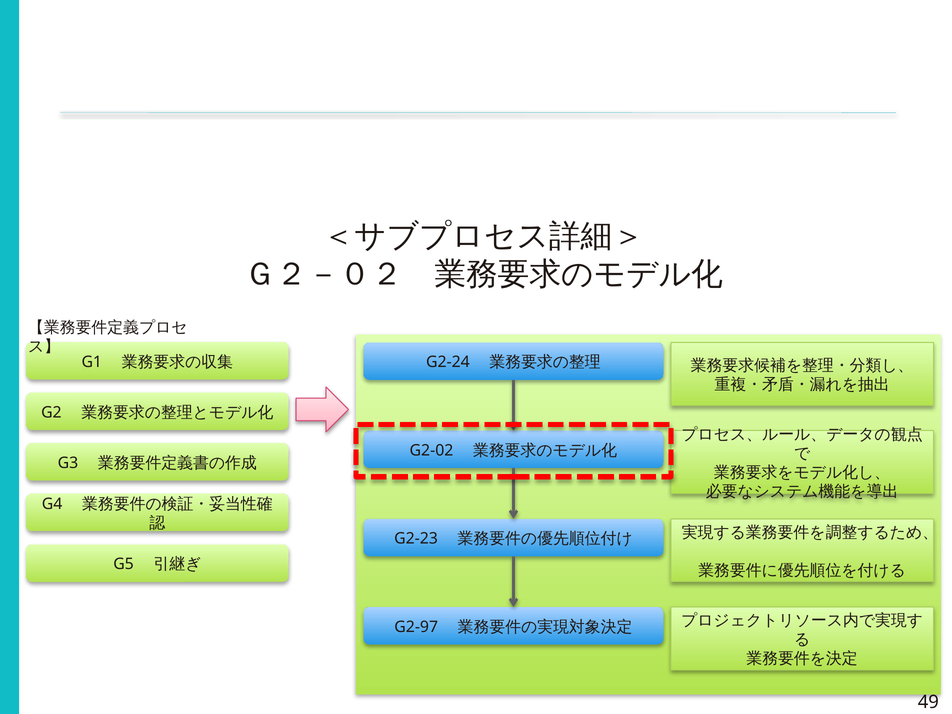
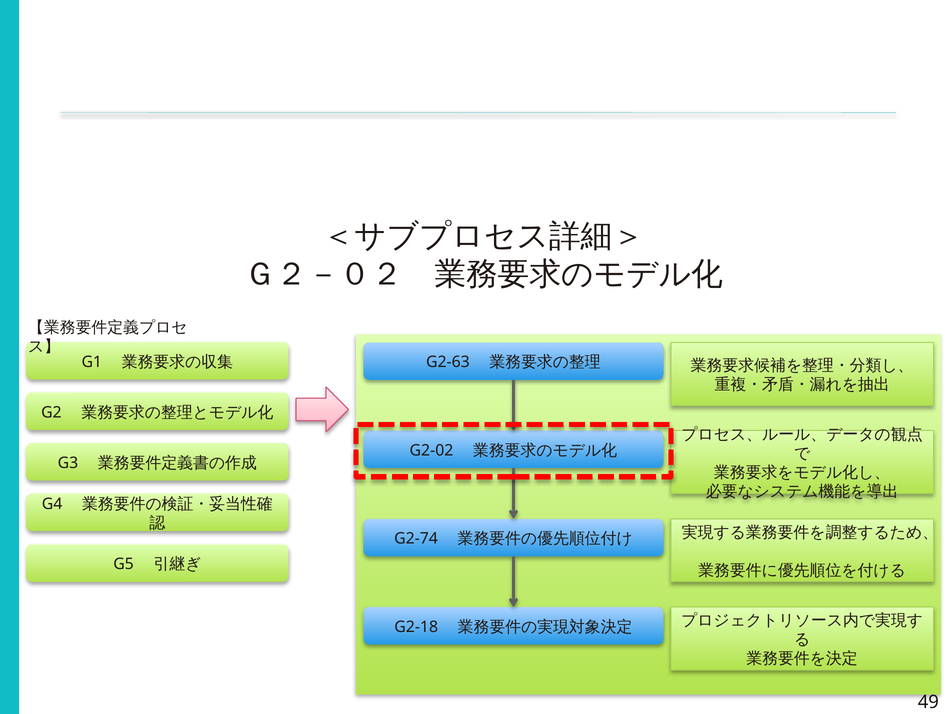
G2-24: G2-24 -> G2-63
G2-23: G2-23 -> G2-74
G2-97: G2-97 -> G2-18
